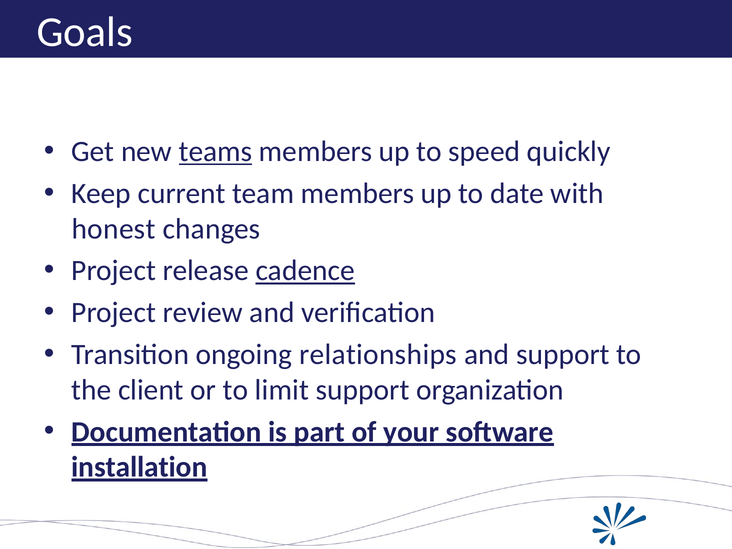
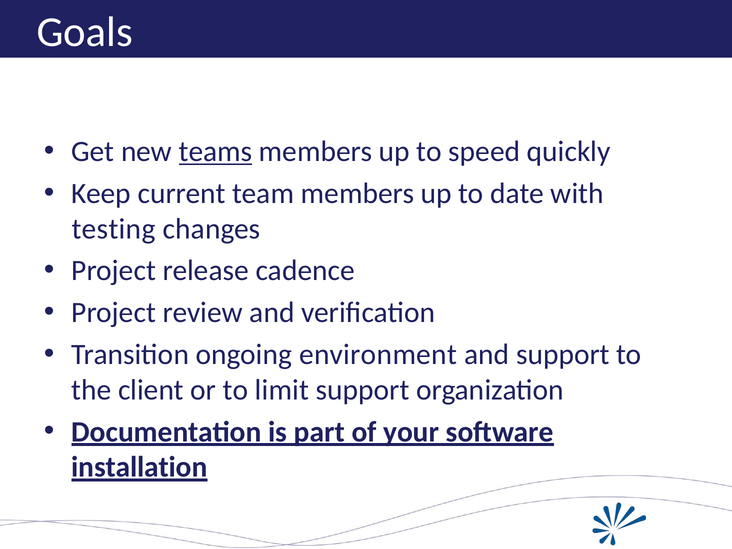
honest: honest -> testing
cadence underline: present -> none
relationships: relationships -> environment
